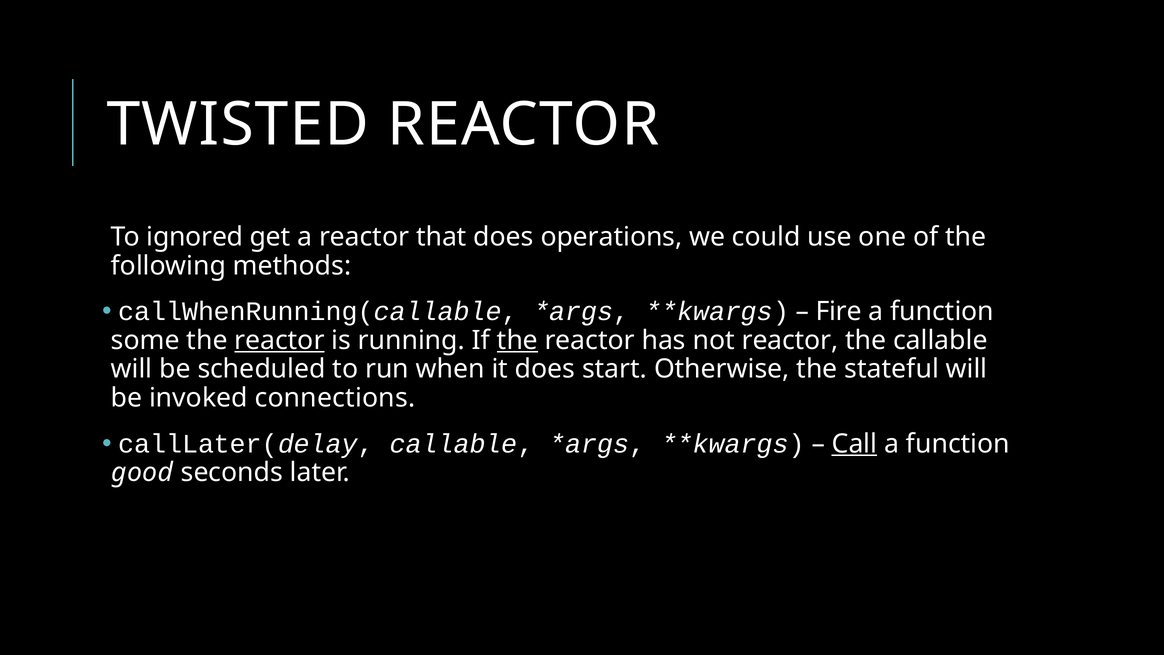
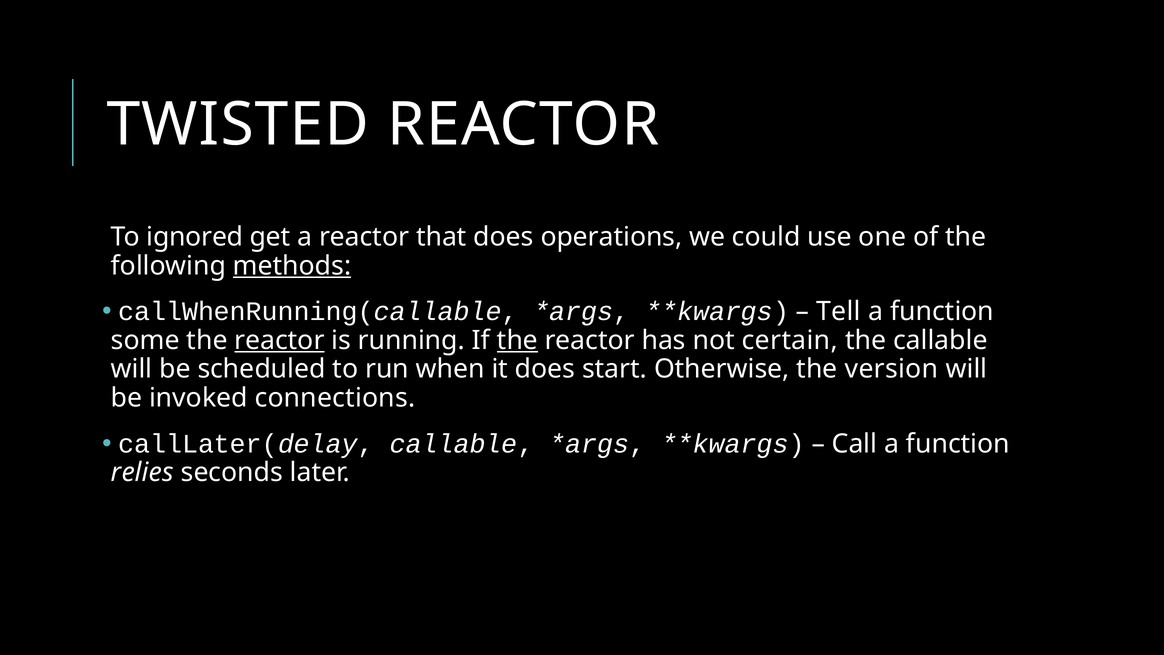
methods underline: none -> present
Fire: Fire -> Tell
not reactor: reactor -> certain
stateful: stateful -> version
Call underline: present -> none
good: good -> relies
